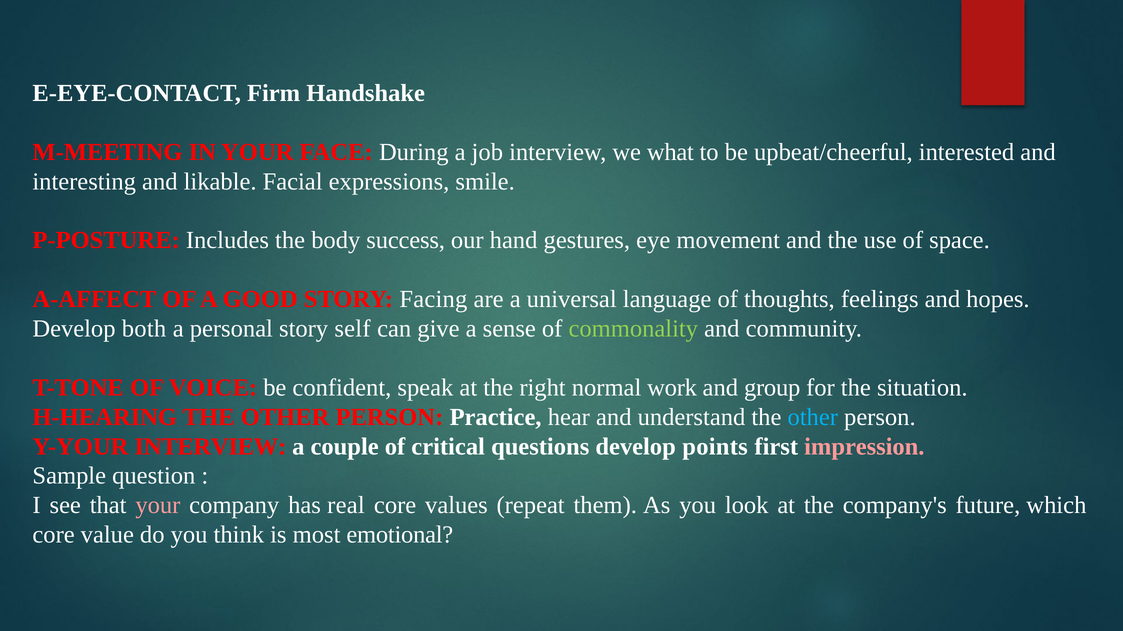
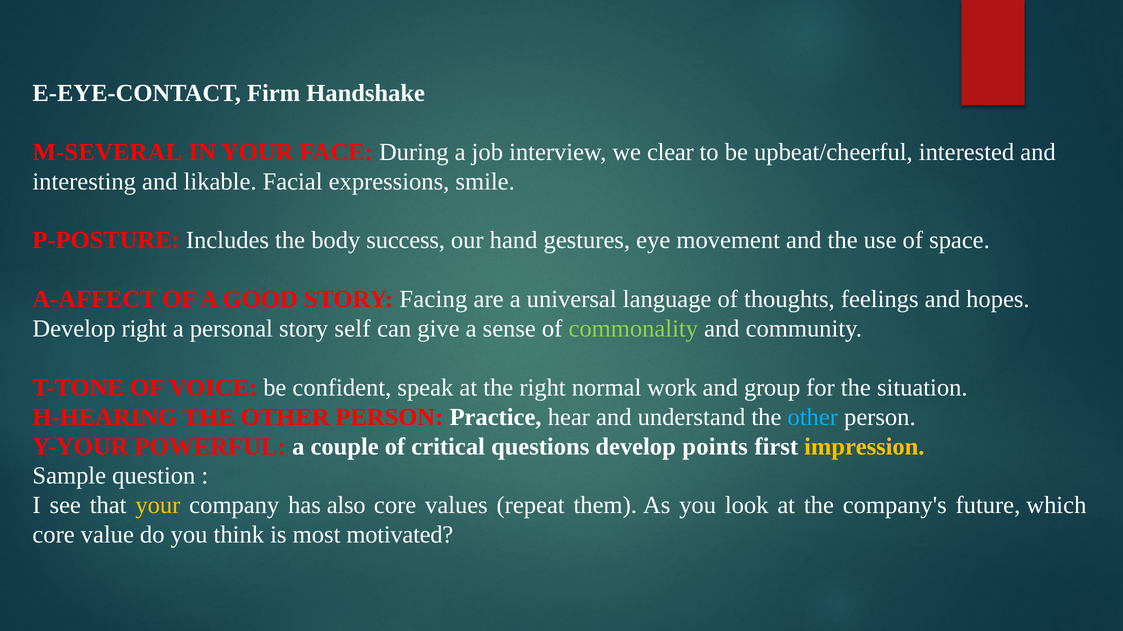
M-MEETING: M-MEETING -> M-SEVERAL
what: what -> clear
Develop both: both -> right
Y-YOUR INTERVIEW: INTERVIEW -> POWERFUL
impression colour: pink -> yellow
your at (158, 506) colour: pink -> yellow
real: real -> also
emotional: emotional -> motivated
